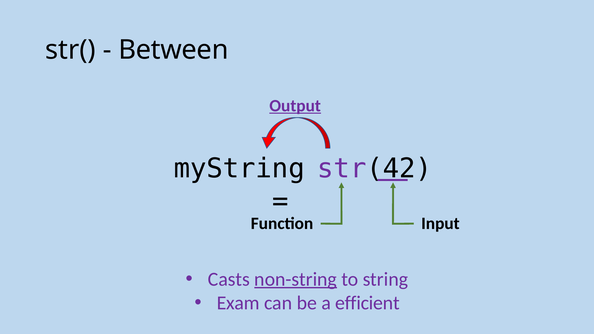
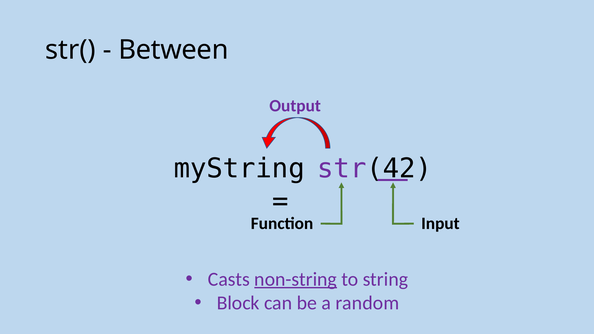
Output underline: present -> none
Exam: Exam -> Block
efficient: efficient -> random
